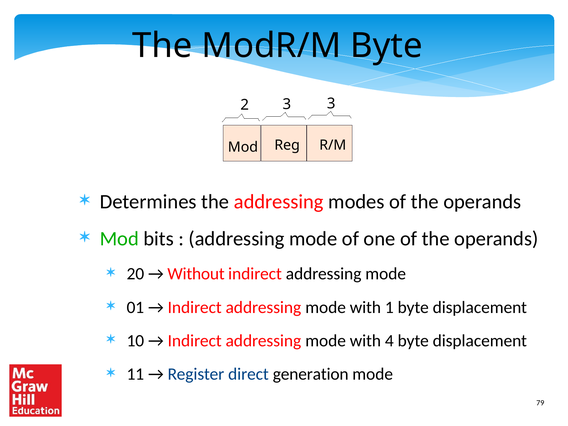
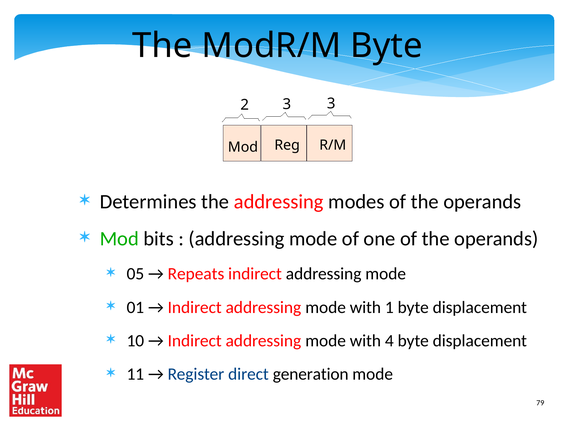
20: 20 -> 05
Without: Without -> Repeats
